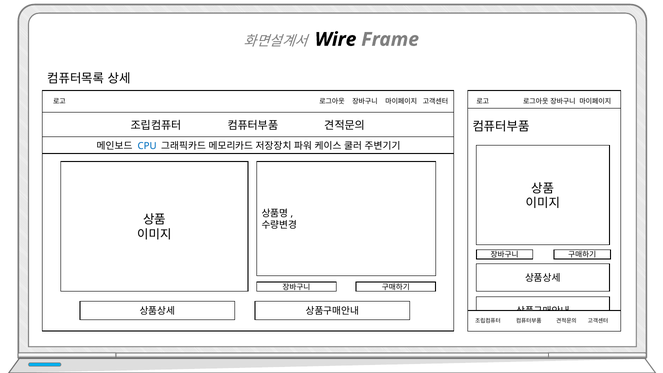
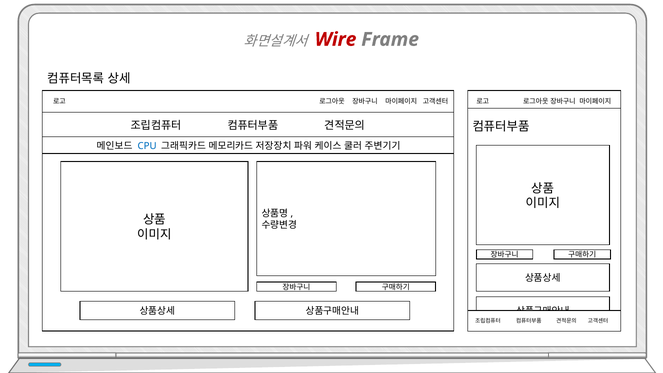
Wire colour: black -> red
